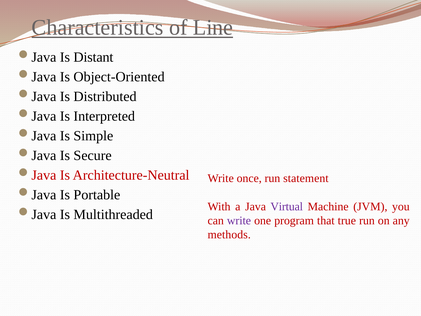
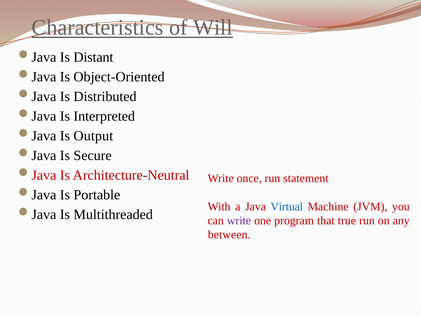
Line: Line -> Will
Simple: Simple -> Output
Virtual colour: purple -> blue
methods: methods -> between
